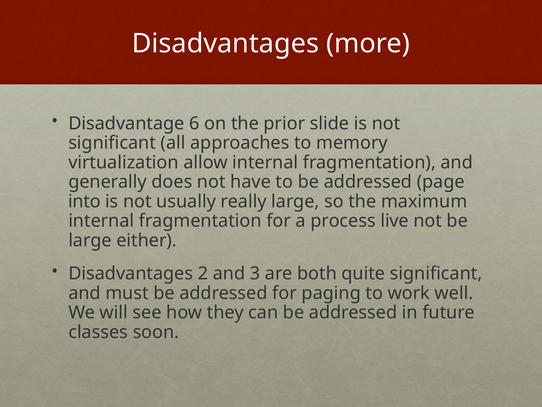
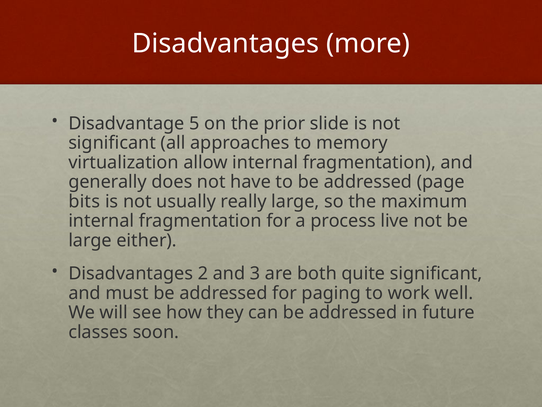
6: 6 -> 5
into: into -> bits
